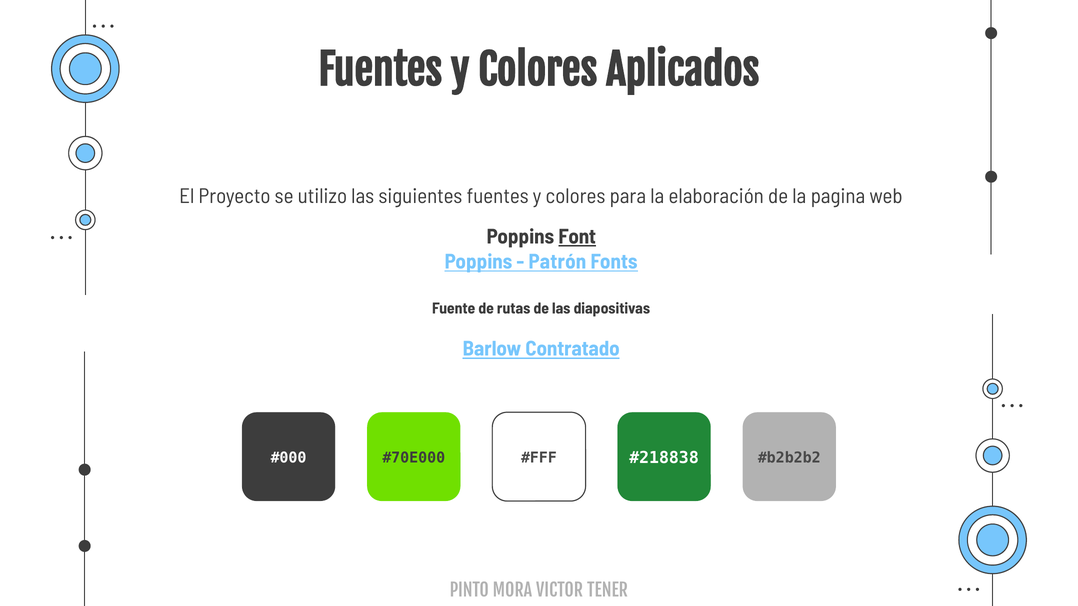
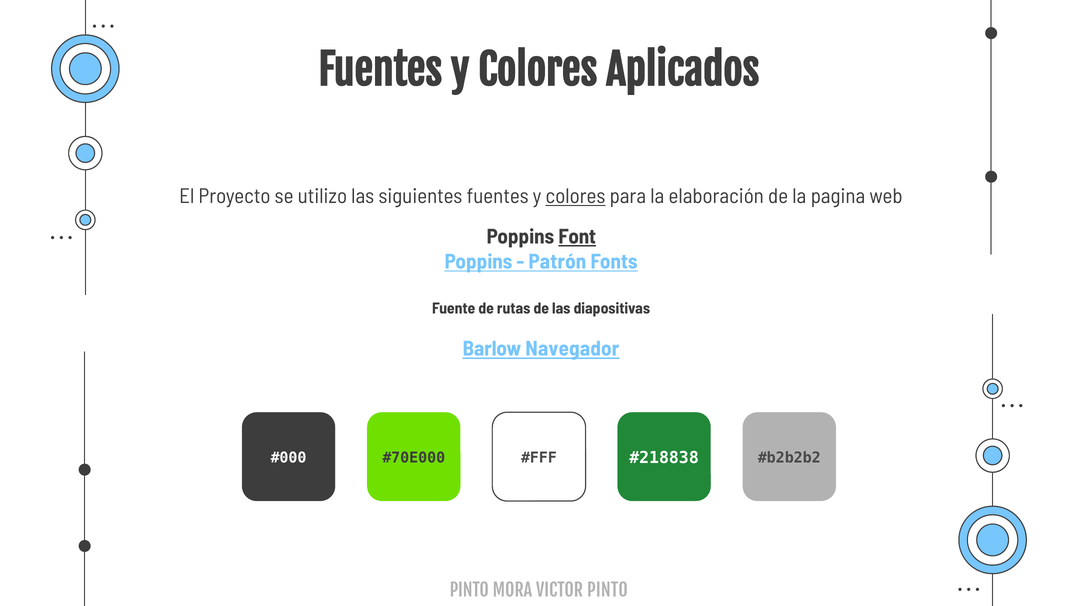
colores at (576, 197) underline: none -> present
Contratado: Contratado -> Navegador
VICTOR TENER: TENER -> PINTO
